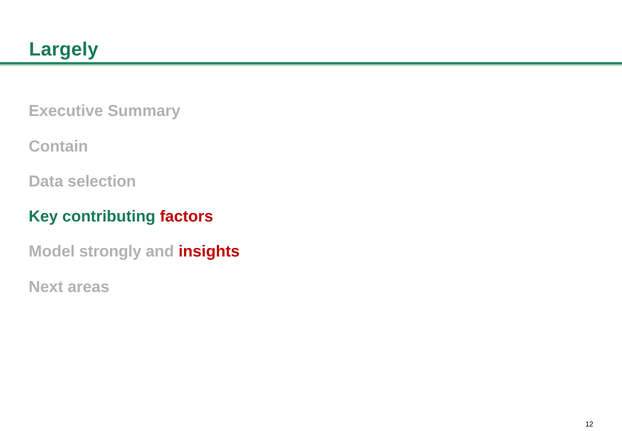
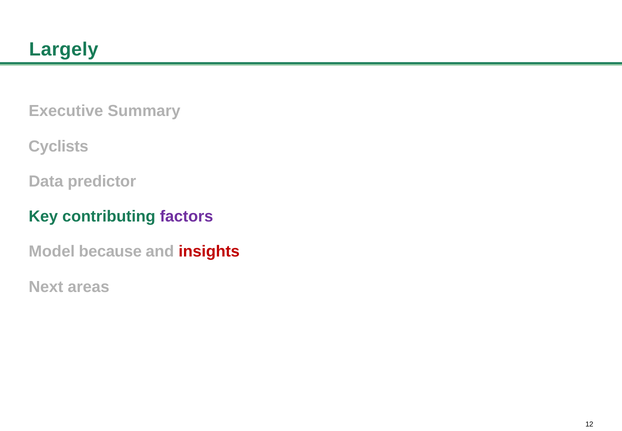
Contain: Contain -> Cyclists
selection: selection -> predictor
factors colour: red -> purple
strongly: strongly -> because
